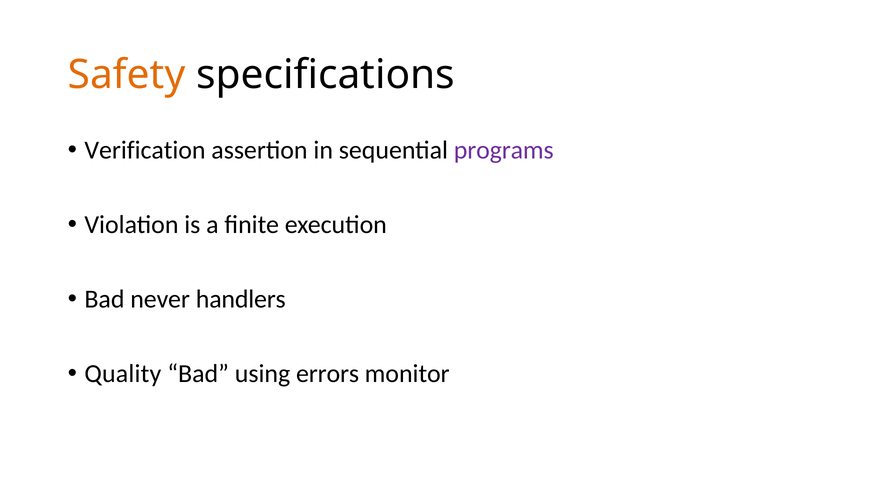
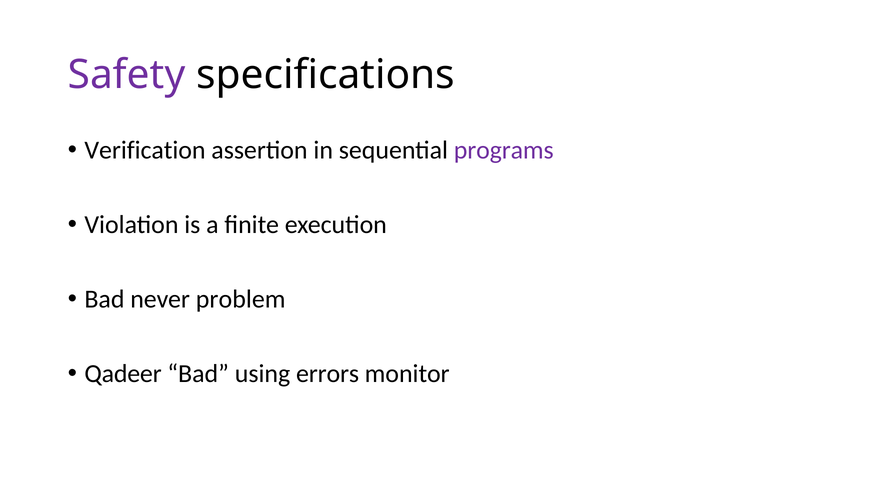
Safety colour: orange -> purple
handlers: handlers -> problem
Quality: Quality -> Qadeer
